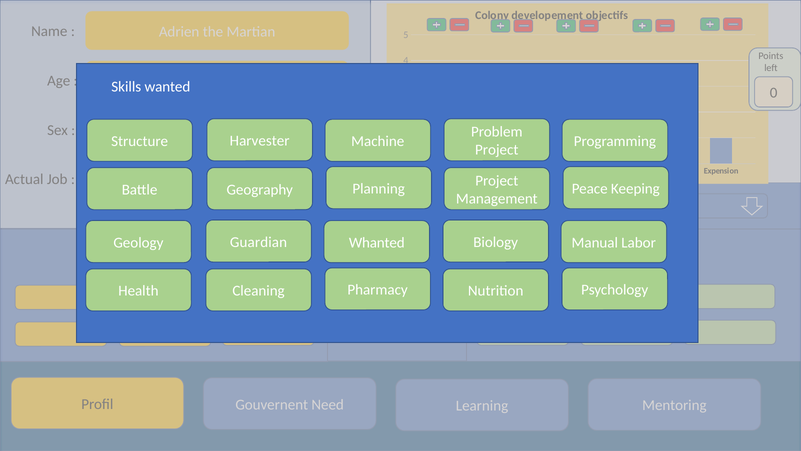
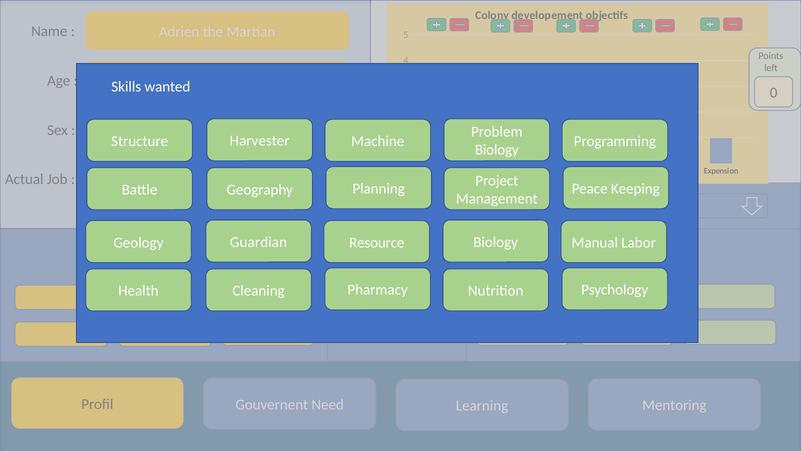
Project at (497, 150): Project -> Biology
Whanted at (377, 242): Whanted -> Resource
